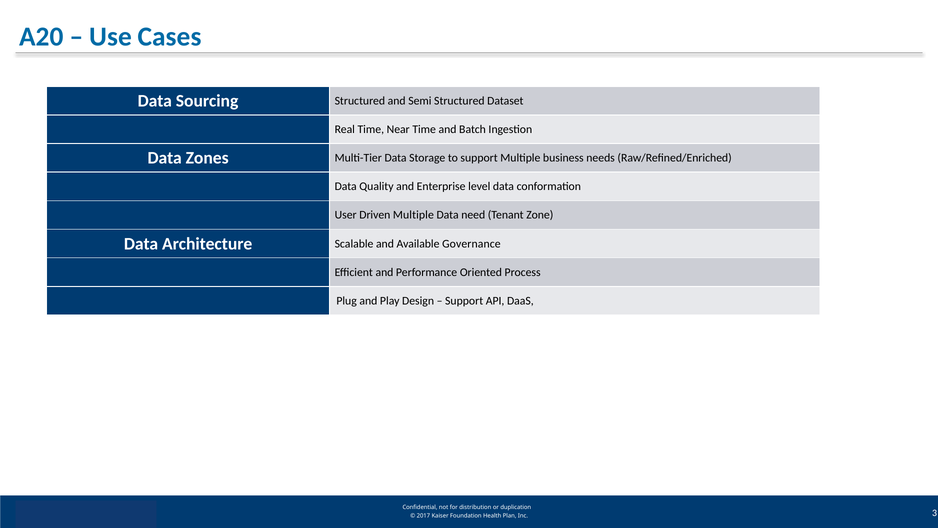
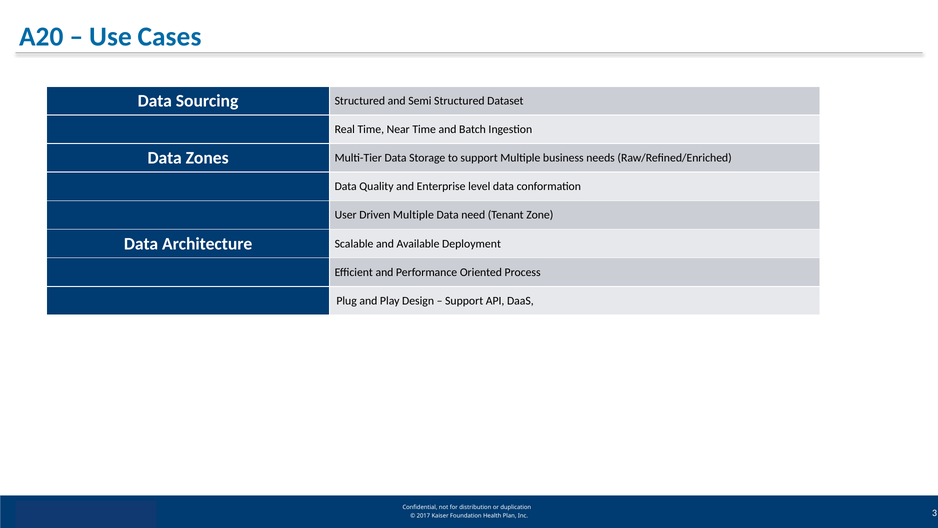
Governance: Governance -> Deployment
